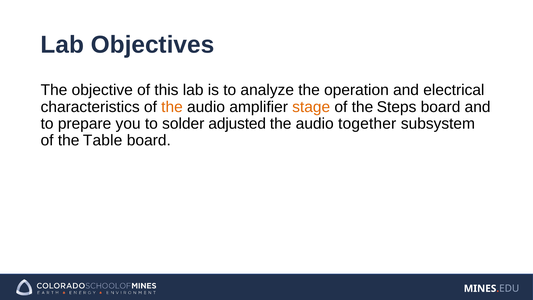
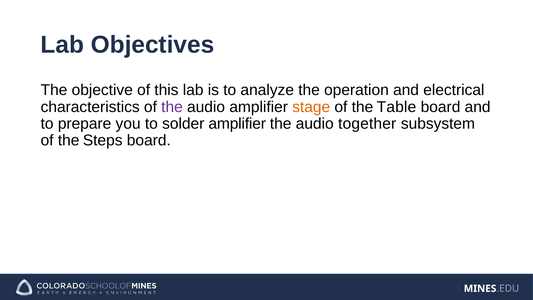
the at (172, 107) colour: orange -> purple
Steps: Steps -> Table
solder adjusted: adjusted -> amplifier
Table: Table -> Steps
